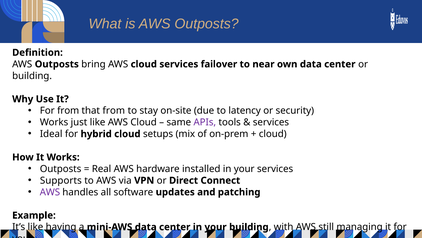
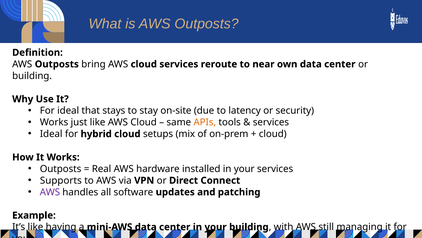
failover: failover -> reroute
For from: from -> ideal
that from: from -> stays
APIs colour: purple -> orange
